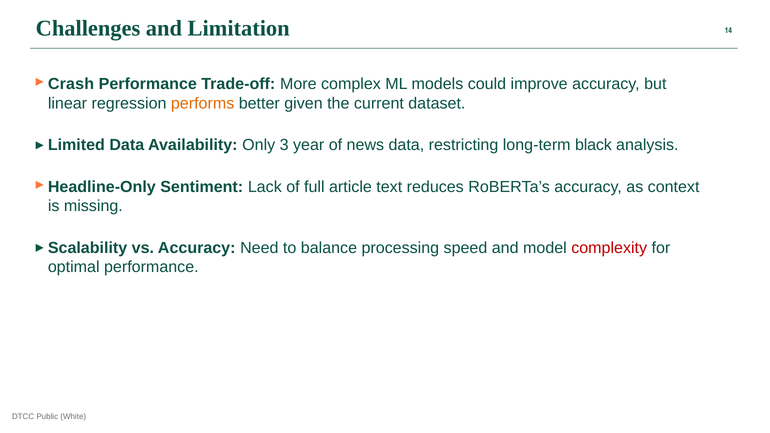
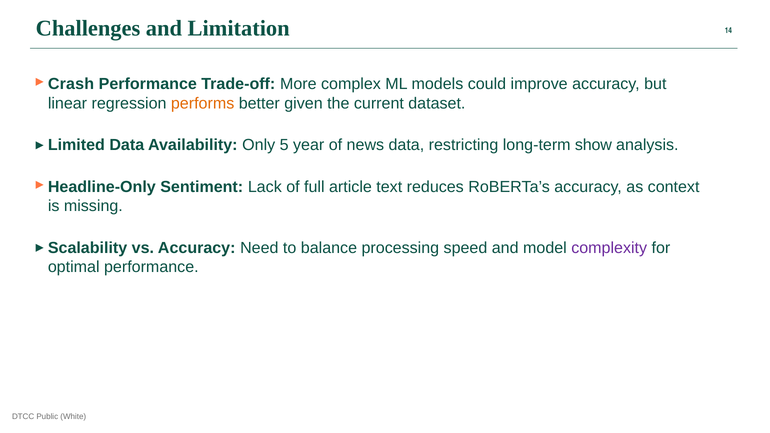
3: 3 -> 5
black: black -> show
complexity colour: red -> purple
